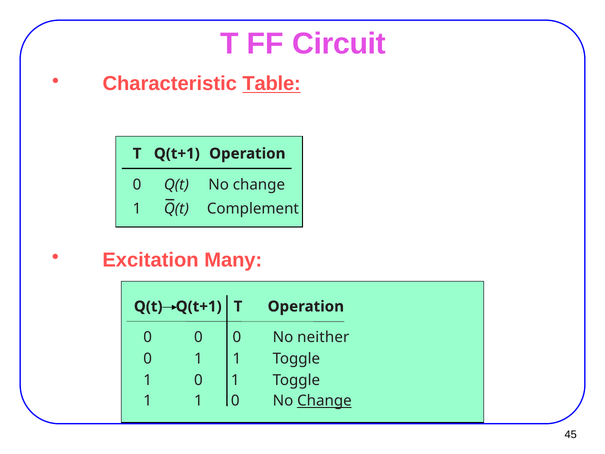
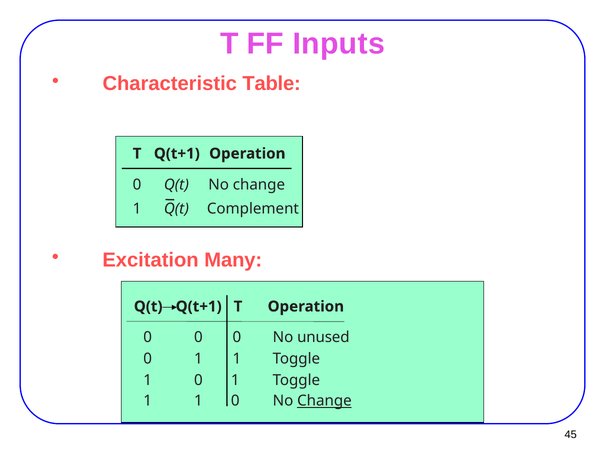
Circuit: Circuit -> Inputs
Table underline: present -> none
neither: neither -> unused
